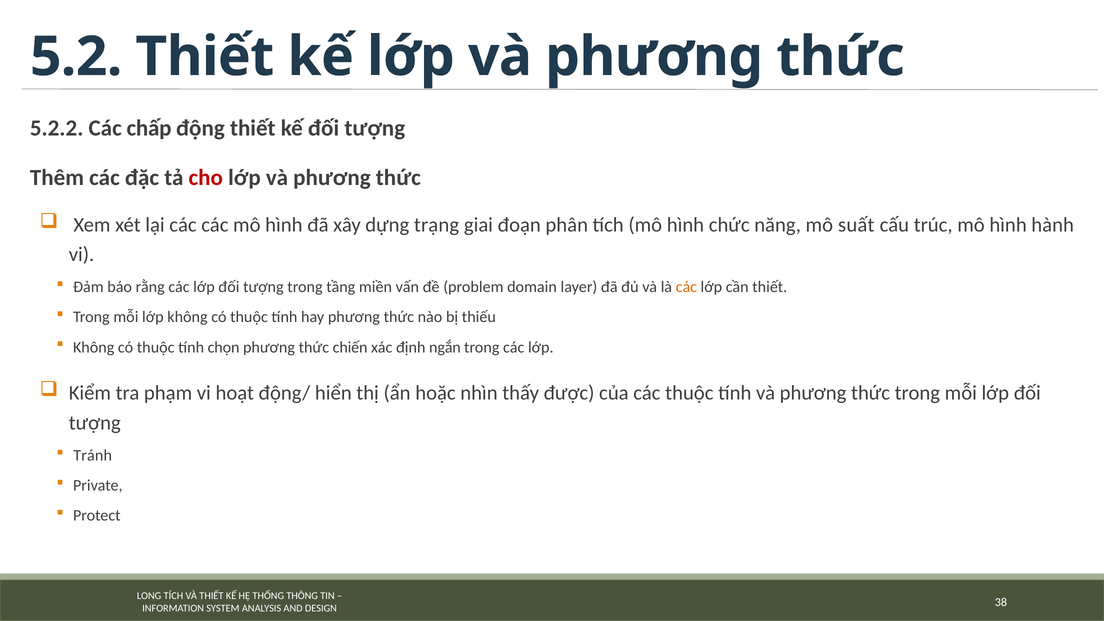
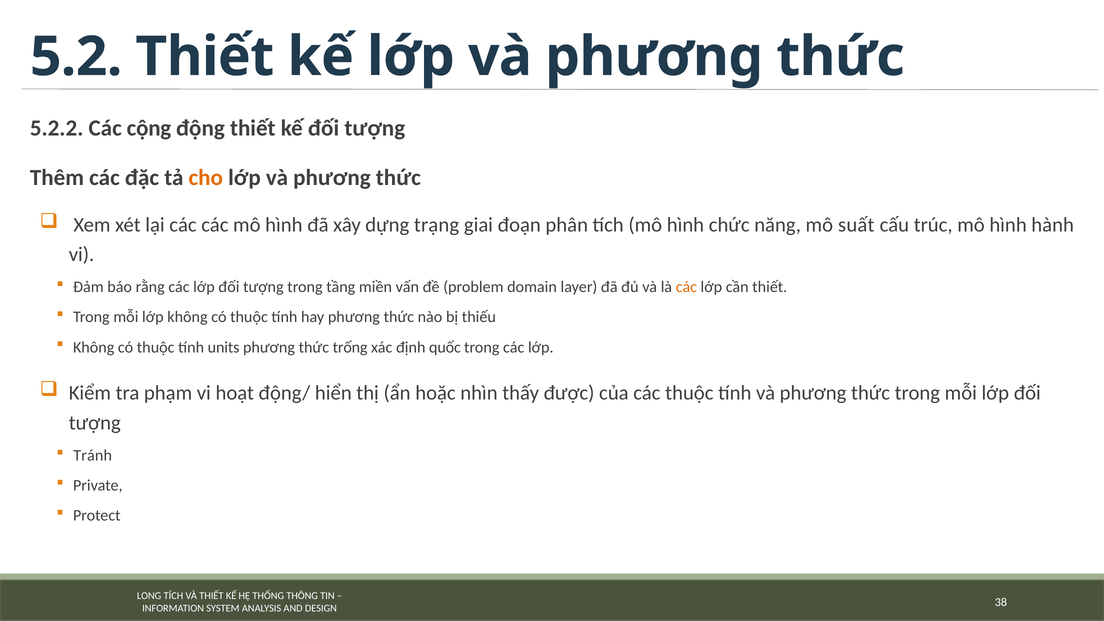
chấp: chấp -> cộng
cho colour: red -> orange
chọn: chọn -> units
chiến: chiến -> trống
ngắn: ngắn -> quốc
